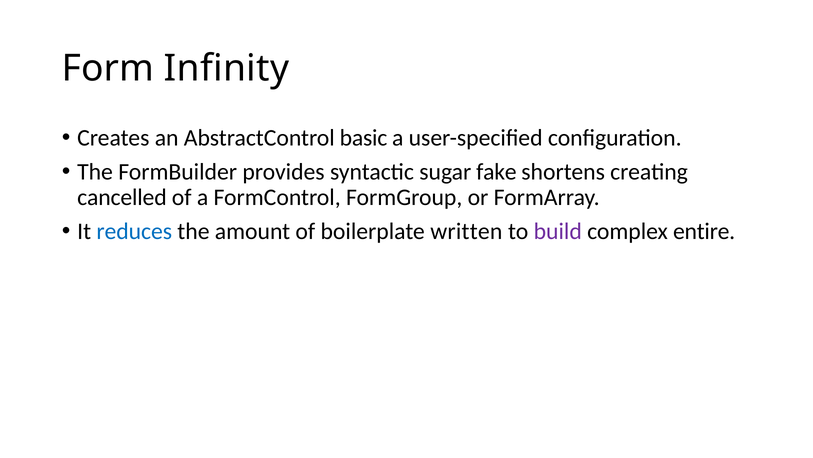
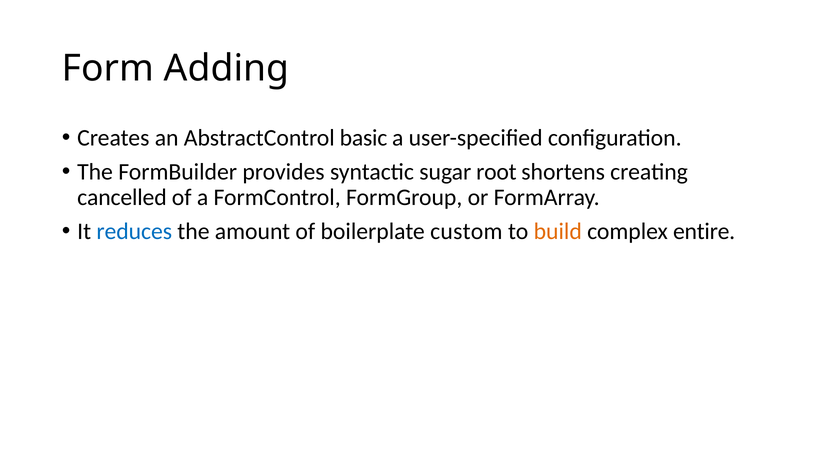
Infinity: Infinity -> Adding
fake: fake -> root
written: written -> custom
build colour: purple -> orange
